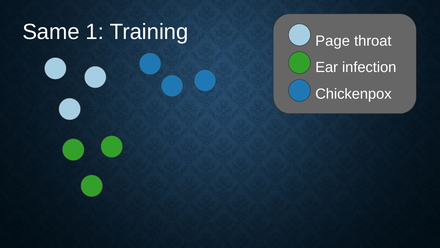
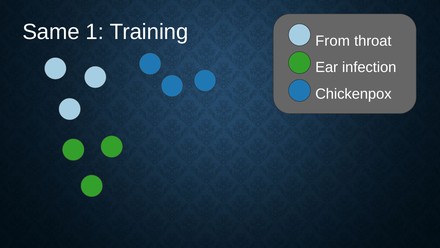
Page: Page -> From
